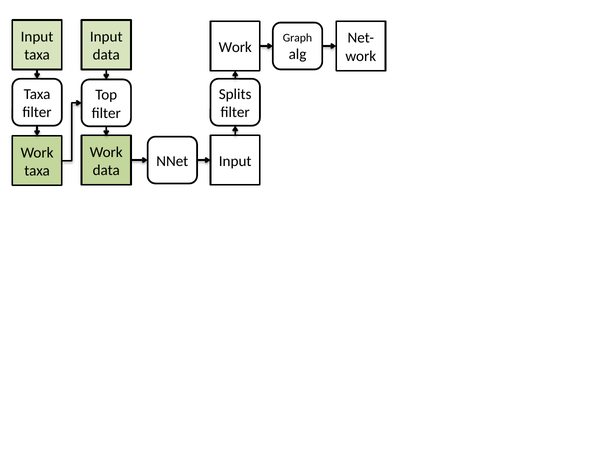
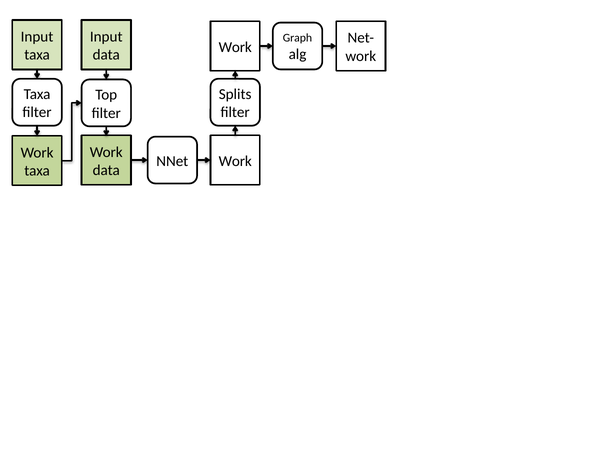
Input at (235, 161): Input -> Work
